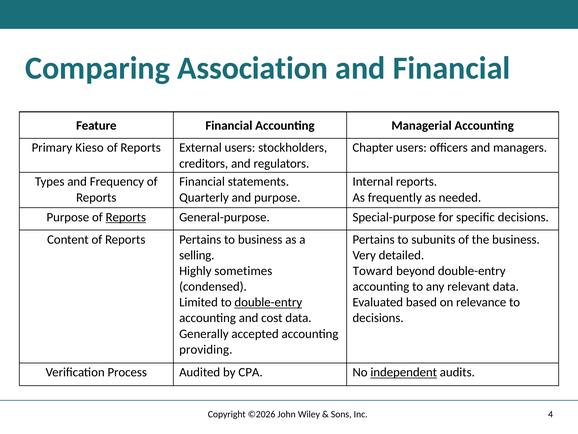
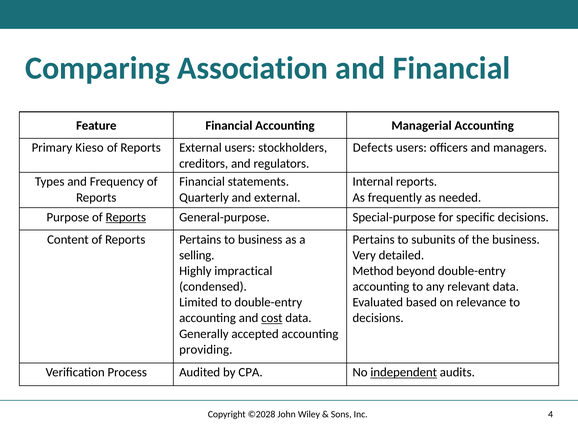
Chapter: Chapter -> Defects
and purpose: purpose -> external
sometimes: sometimes -> impractical
Toward: Toward -> Method
double-entry at (268, 302) underline: present -> none
cost underline: none -> present
©2026: ©2026 -> ©2028
